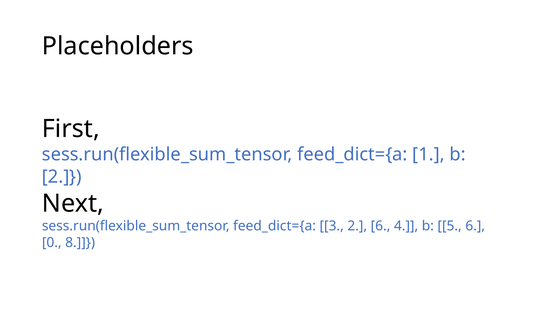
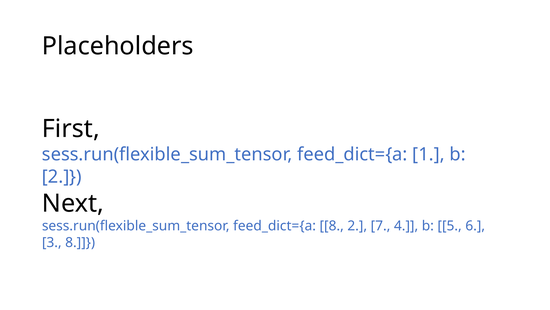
feed_dict={a 3: 3 -> 8
2 6: 6 -> 7
0: 0 -> 3
